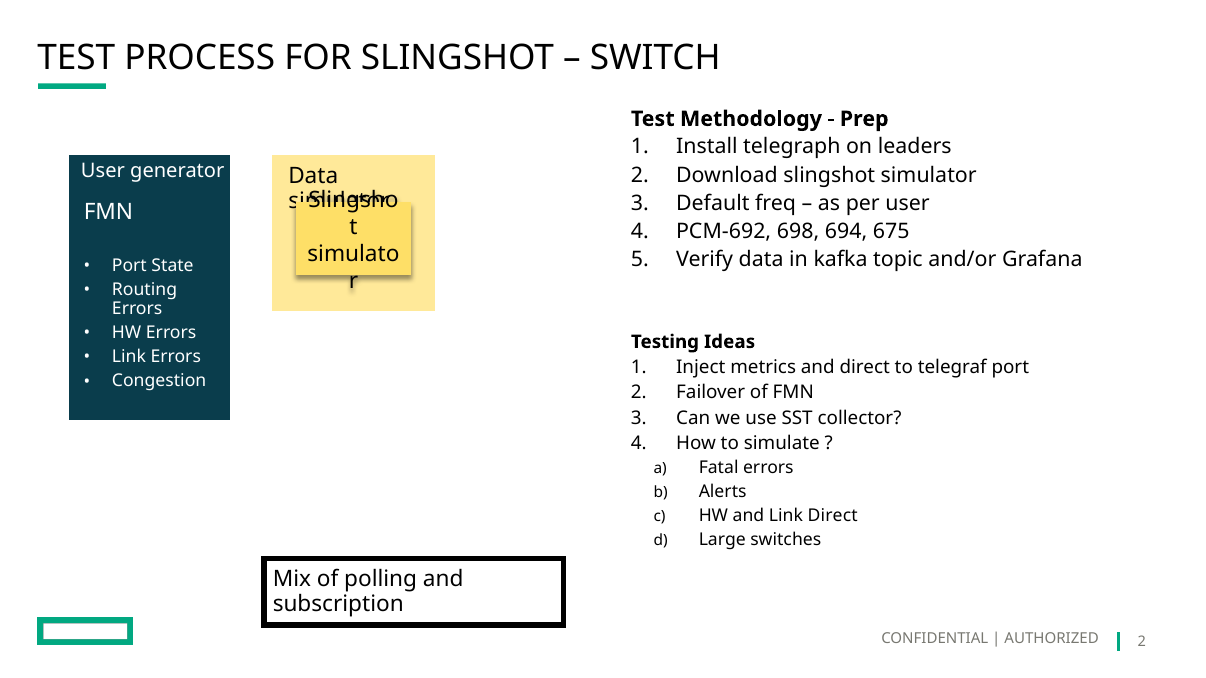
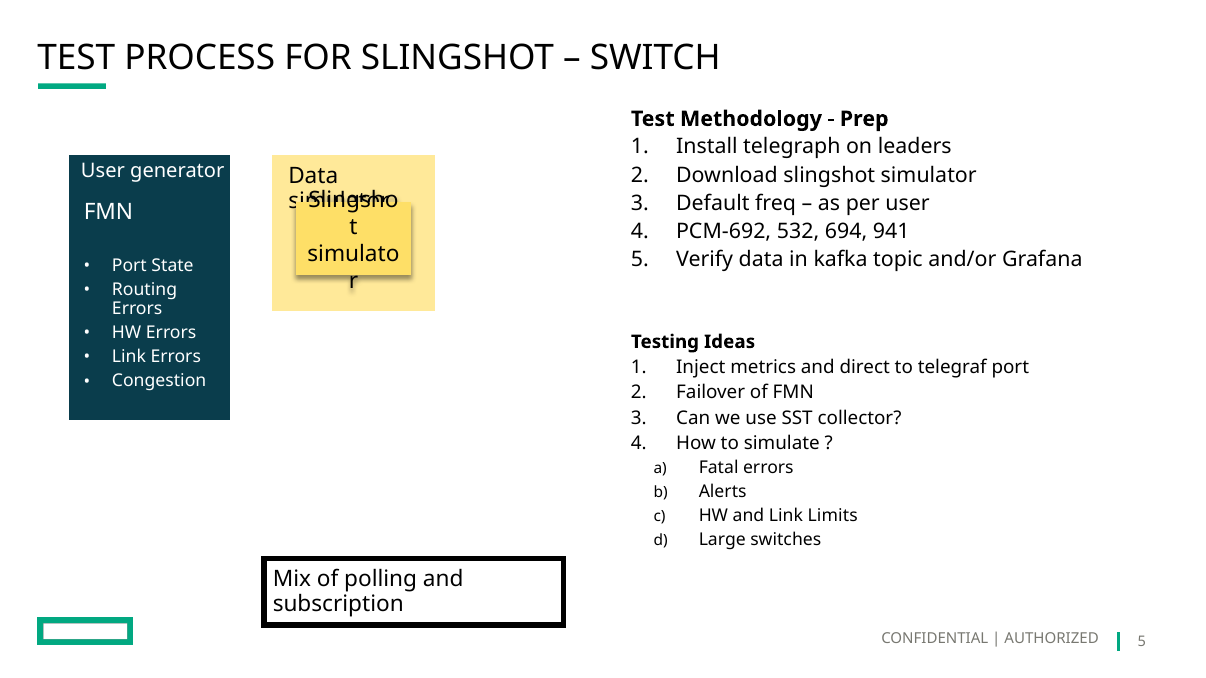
698: 698 -> 532
675: 675 -> 941
Link Direct: Direct -> Limits
AUTHORIZED 2: 2 -> 5
